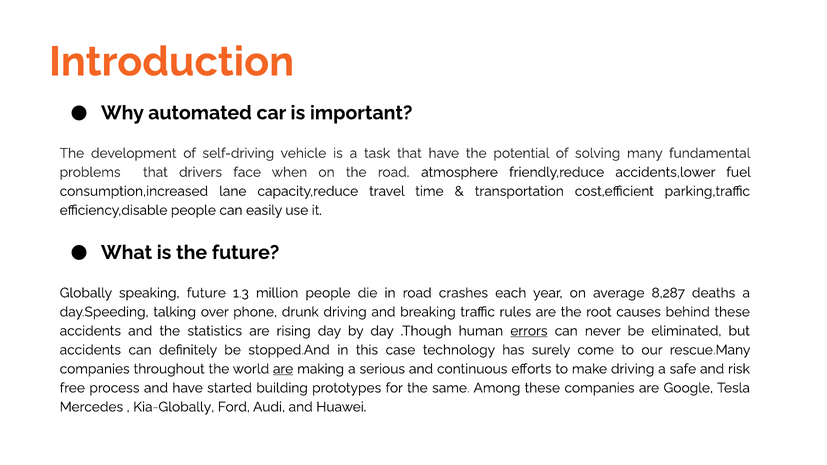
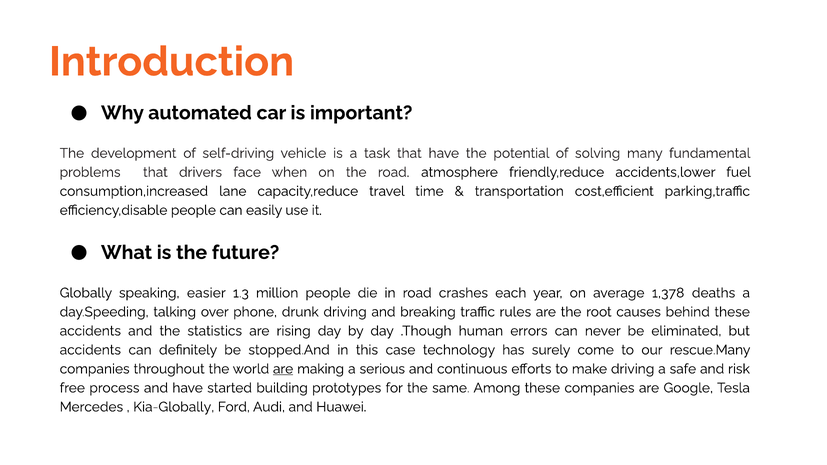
speaking future: future -> easier
8,287: 8,287 -> 1,378
errors underline: present -> none
